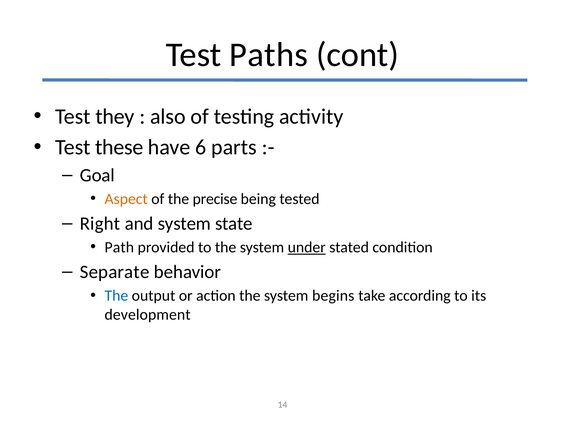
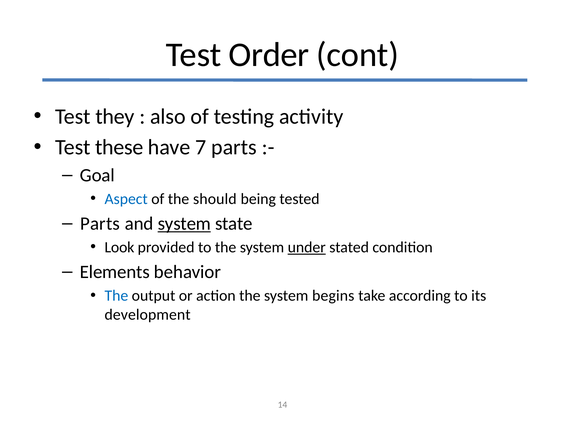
Paths: Paths -> Order
6: 6 -> 7
Aspect colour: orange -> blue
precise: precise -> should
Right at (100, 224): Right -> Parts
system at (184, 224) underline: none -> present
Path: Path -> Look
Separate: Separate -> Elements
